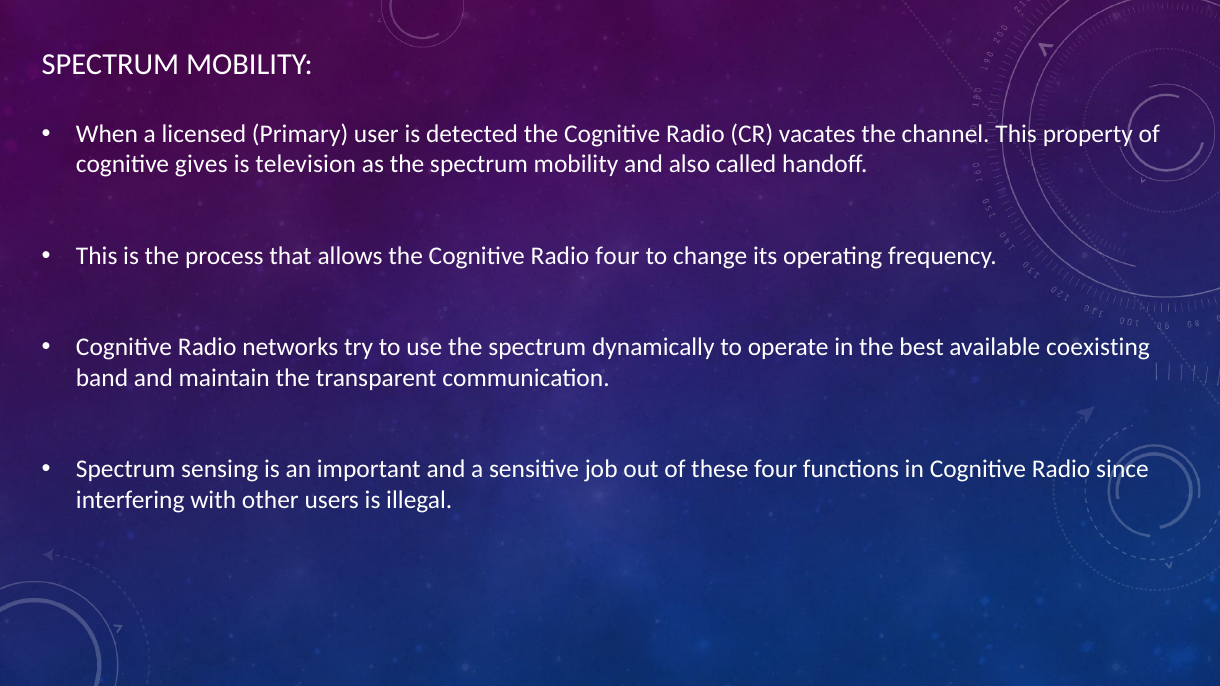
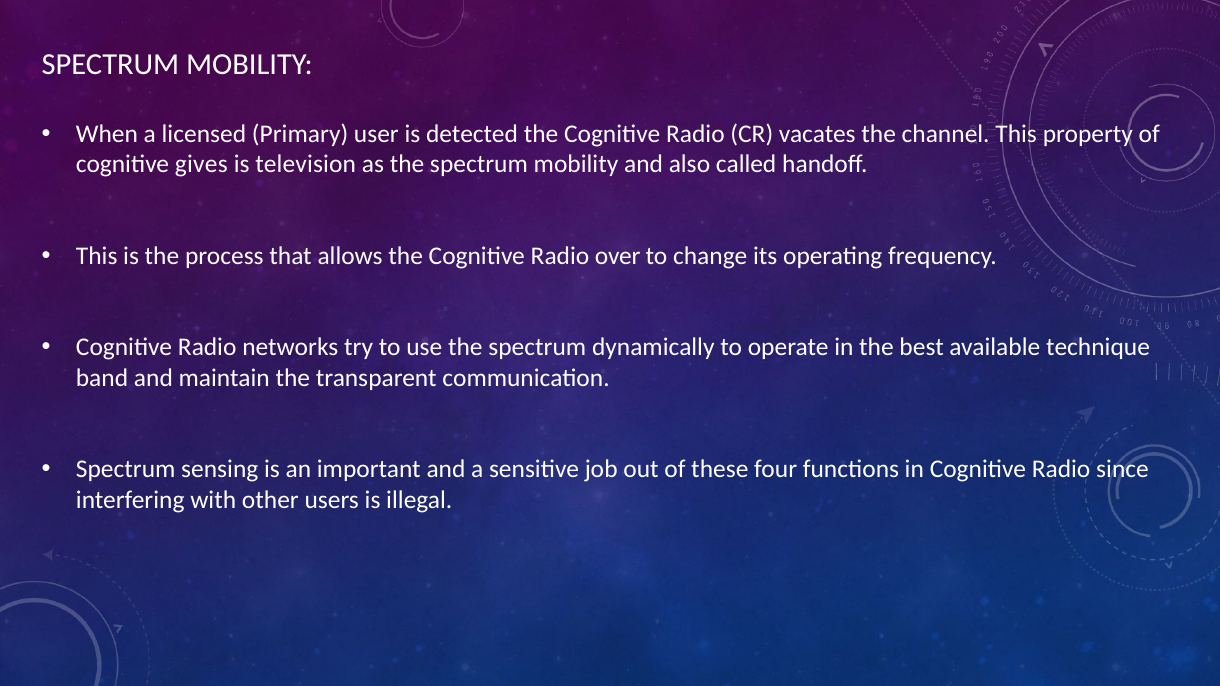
Radio four: four -> over
coexisting: coexisting -> technique
